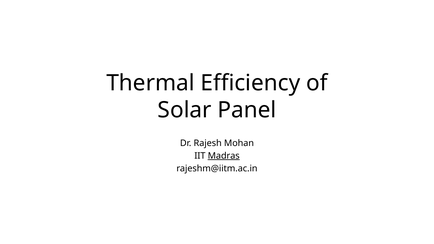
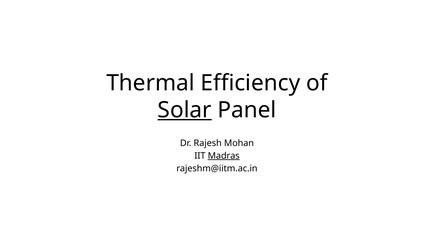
Solar underline: none -> present
